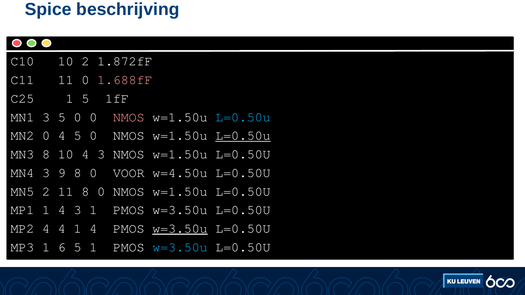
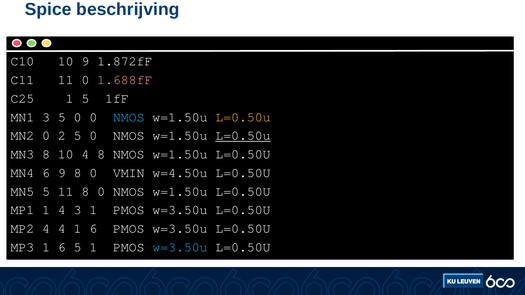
10 2: 2 -> 9
NMOS at (129, 117) colour: pink -> light blue
L=0.50u at (243, 117) colour: light blue -> yellow
0 4: 4 -> 2
10 4 3: 3 -> 8
MN4 3: 3 -> 6
VOOR: VOOR -> VMIN
MN5 2: 2 -> 5
4 1 4: 4 -> 6
w=3.50u at (180, 229) underline: present -> none
